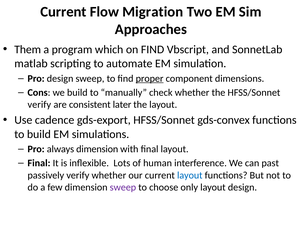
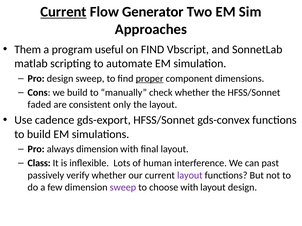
Current at (63, 12) underline: none -> present
Migration: Migration -> Generator
which: which -> useful
verify at (39, 105): verify -> faded
later: later -> only
Final at (39, 164): Final -> Class
layout at (190, 176) colour: blue -> purple
choose only: only -> with
